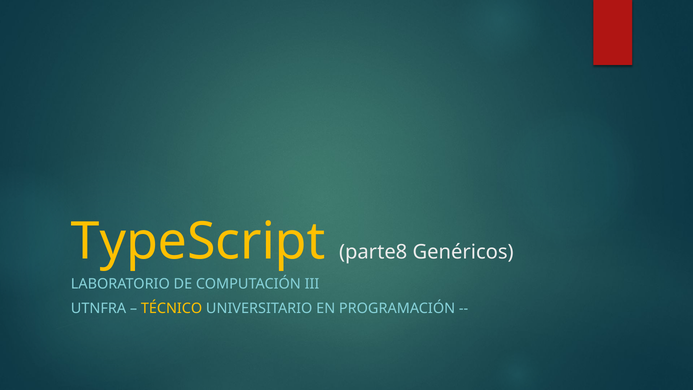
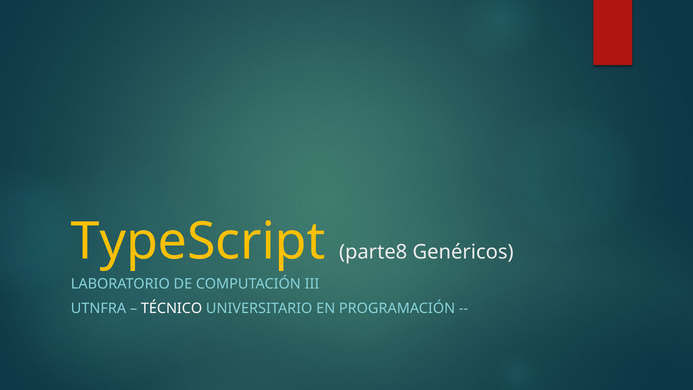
TÉCNICO colour: yellow -> white
